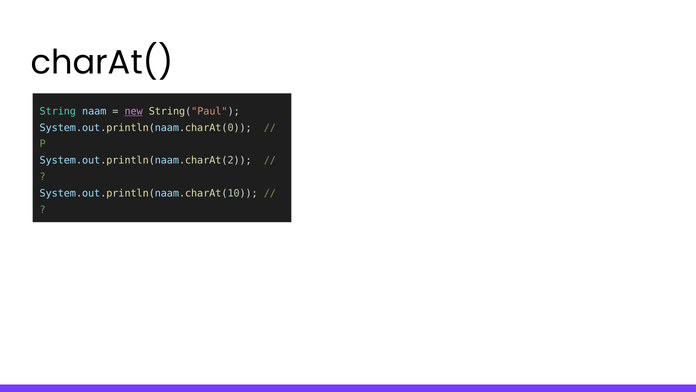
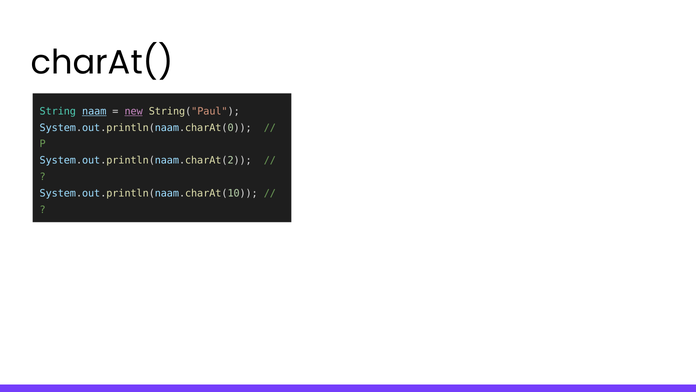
naam underline: none -> present
